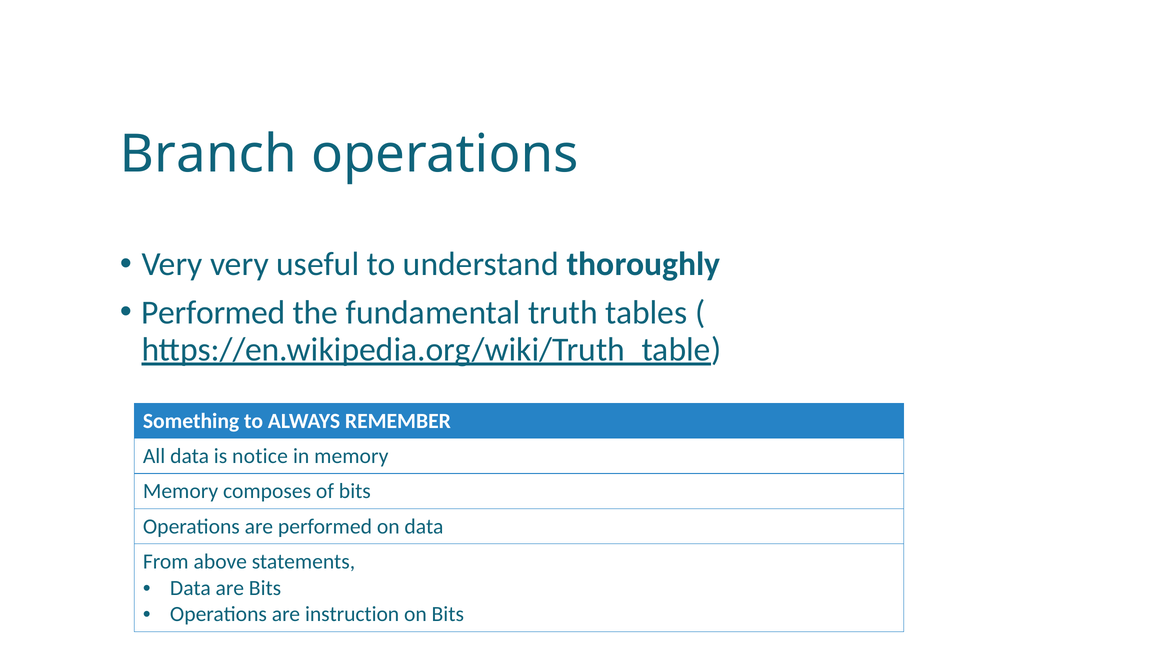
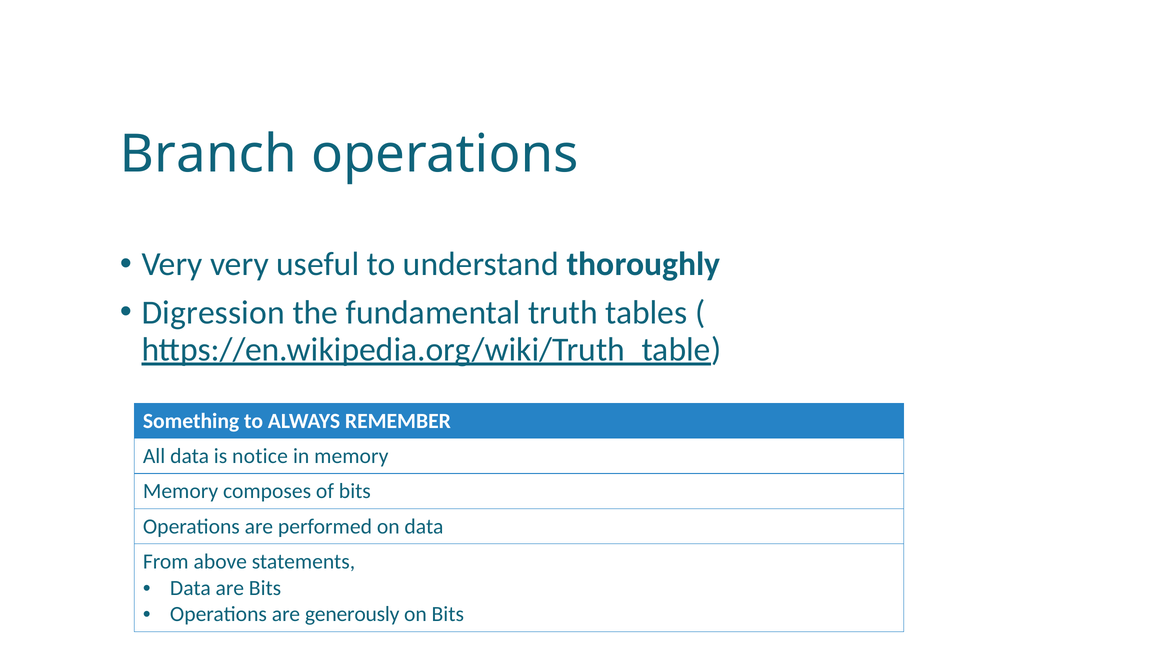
Performed at (213, 313): Performed -> Digression
instruction: instruction -> generously
